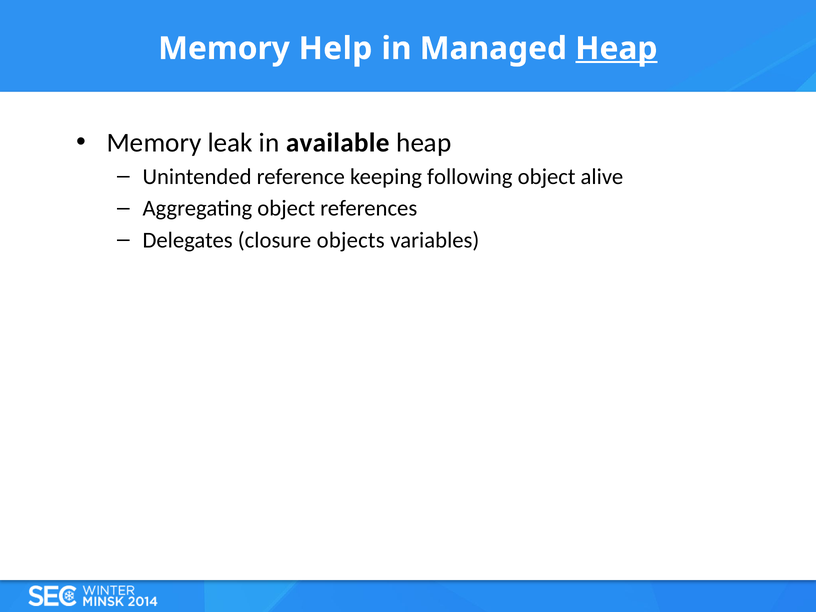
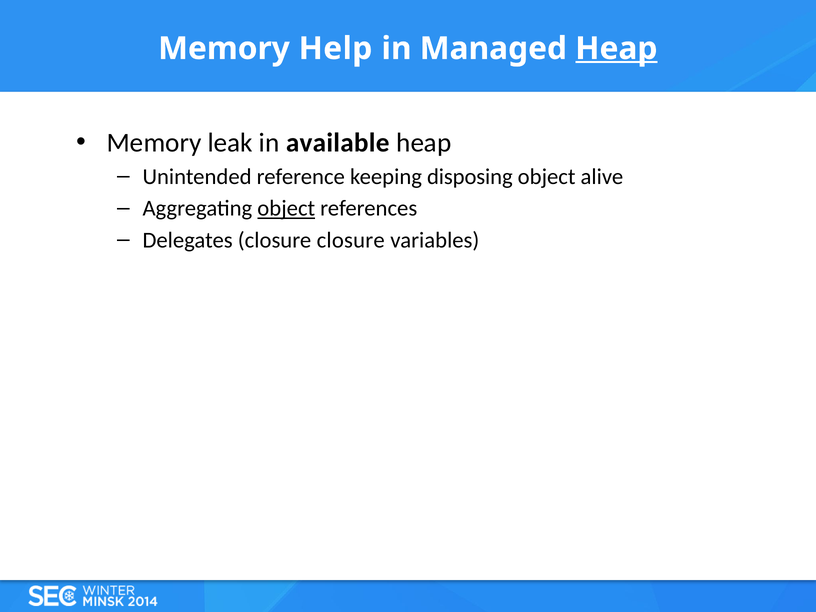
following: following -> disposing
object at (286, 208) underline: none -> present
closure objects: objects -> closure
